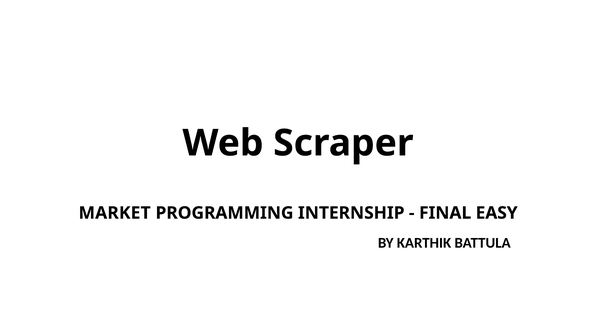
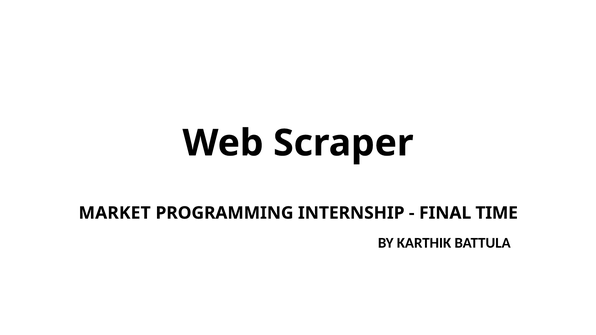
EASY: EASY -> TIME
